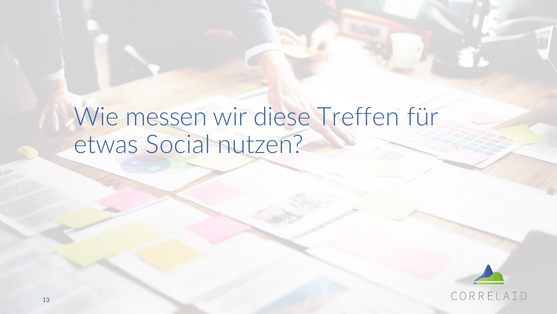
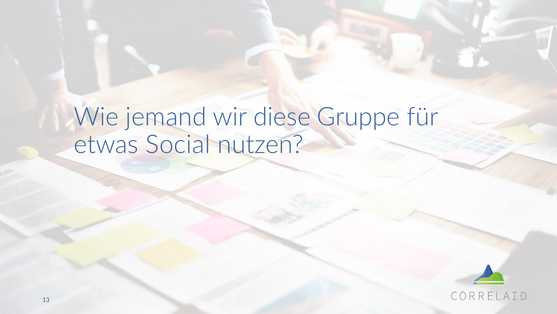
messen: messen -> jemand
Treffen: Treffen -> Gruppe
